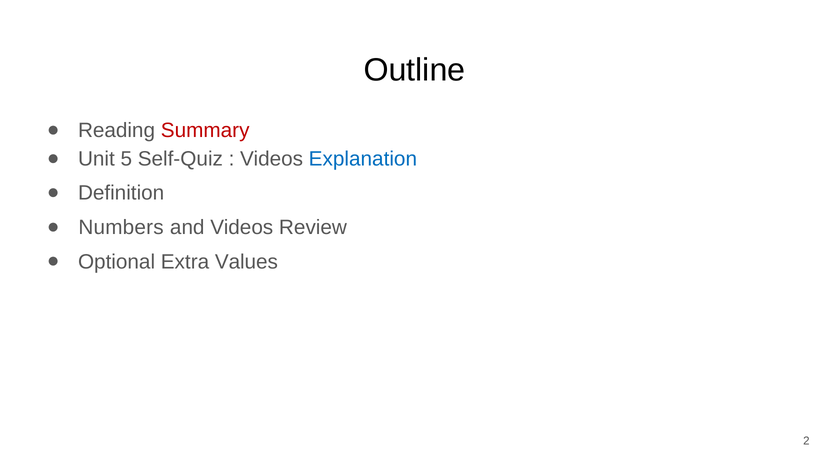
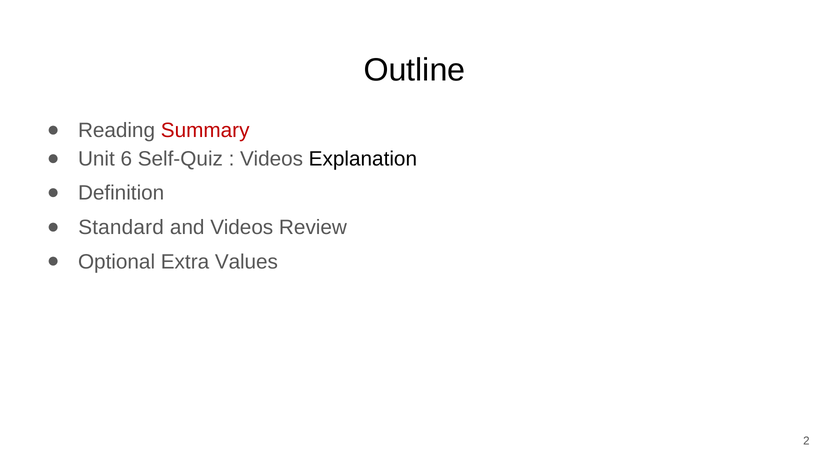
5: 5 -> 6
Explanation colour: blue -> black
Numbers: Numbers -> Standard
